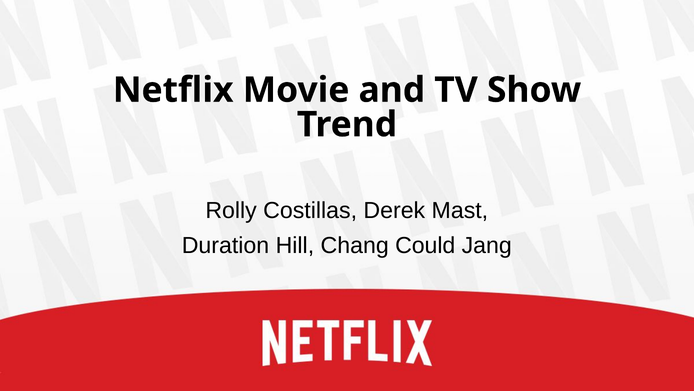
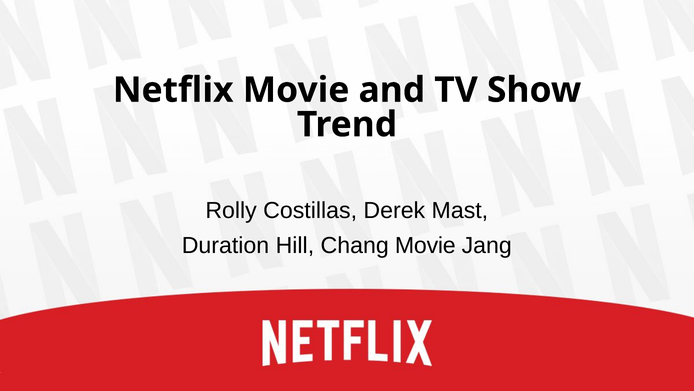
Chang Could: Could -> Movie
